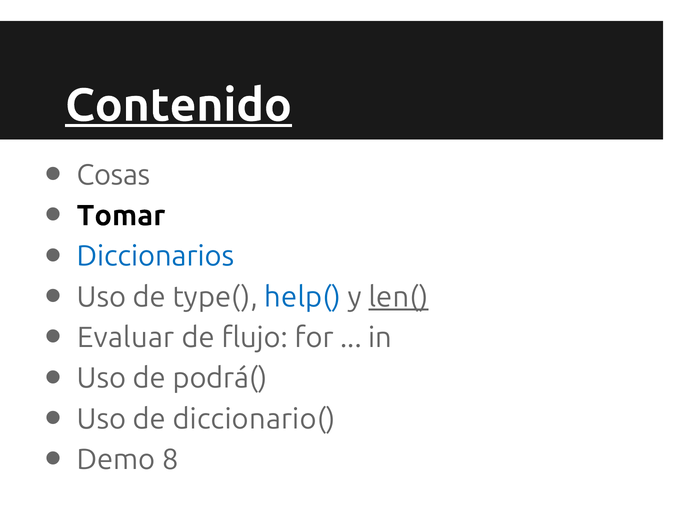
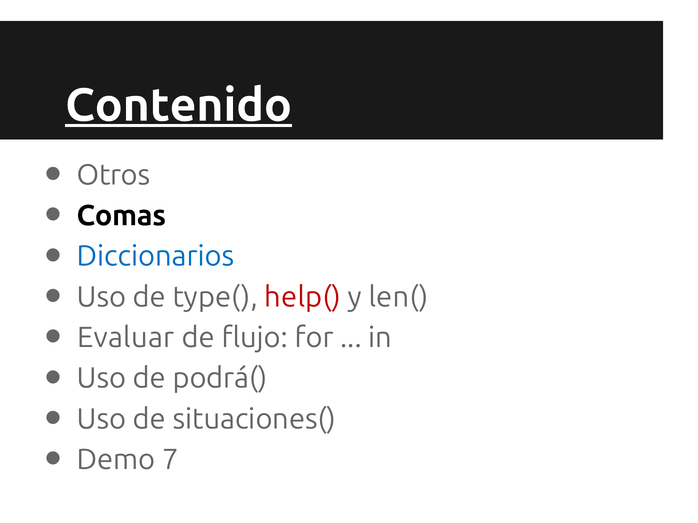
Cosas: Cosas -> Otros
Tomar: Tomar -> Comas
help( colour: blue -> red
len( underline: present -> none
diccionario(: diccionario( -> situaciones(
8: 8 -> 7
